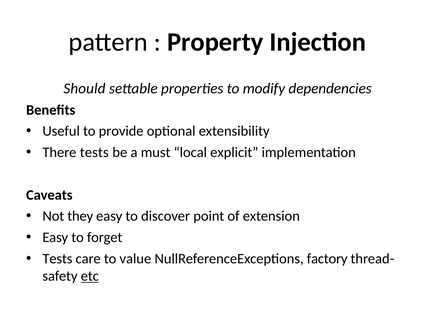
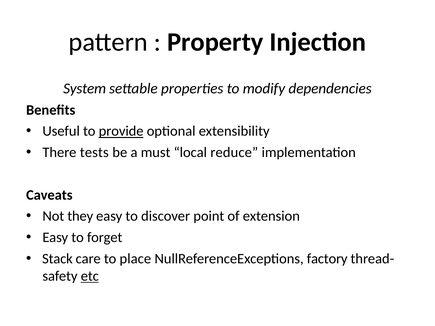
Should: Should -> System
provide underline: none -> present
explicit: explicit -> reduce
Tests at (57, 259): Tests -> Stack
value: value -> place
